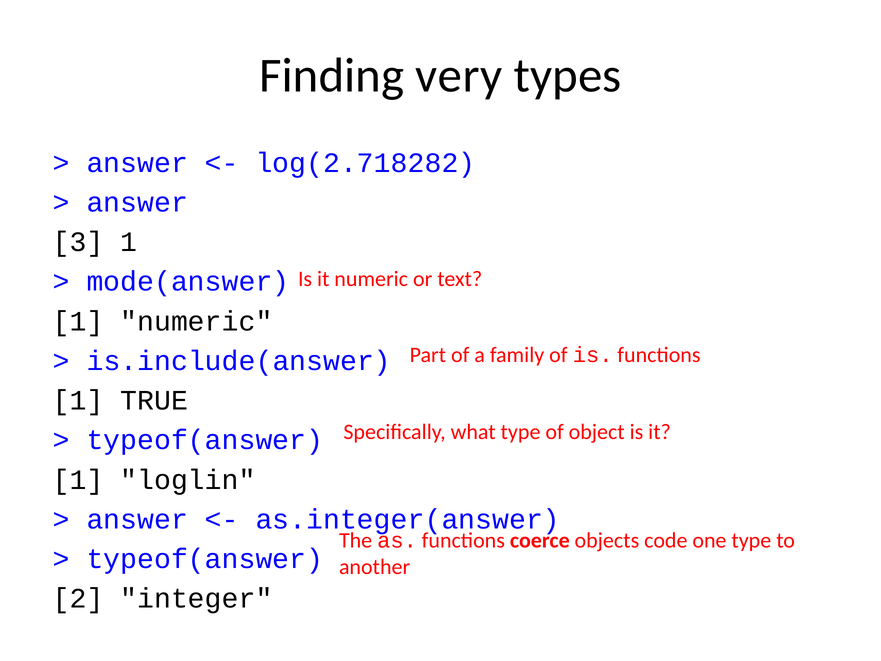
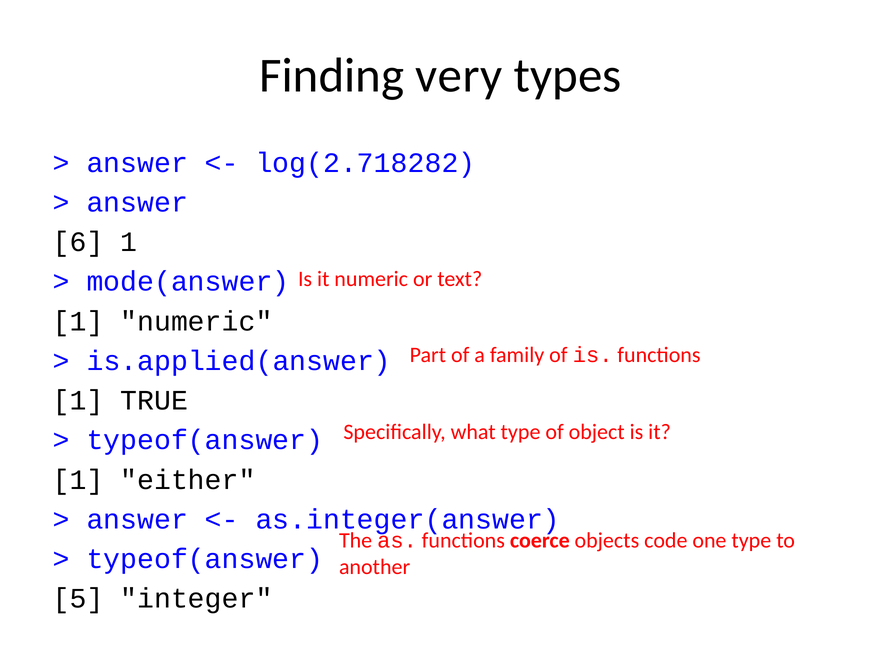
3: 3 -> 6
is.include(answer: is.include(answer -> is.applied(answer
loglin: loglin -> either
2: 2 -> 5
